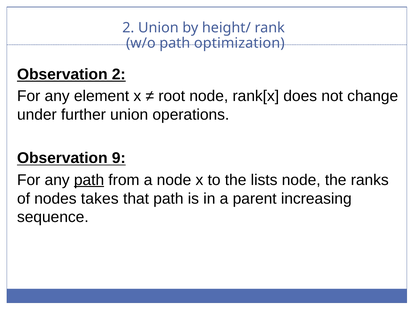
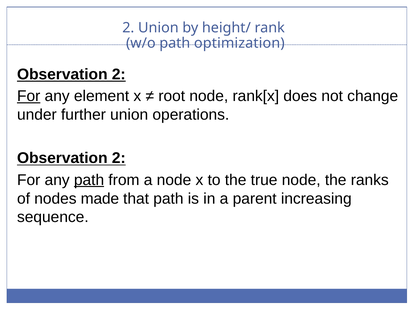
For at (29, 96) underline: none -> present
9 at (119, 158): 9 -> 2
lists: lists -> true
takes: takes -> made
